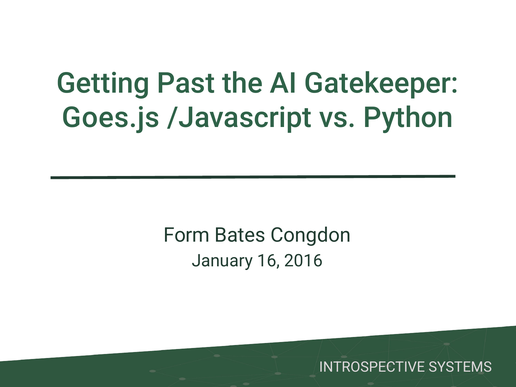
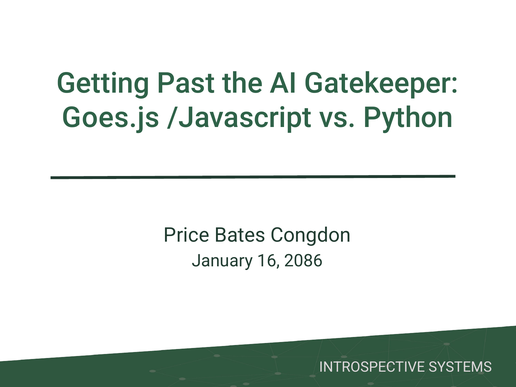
Form: Form -> Price
2016: 2016 -> 2086
